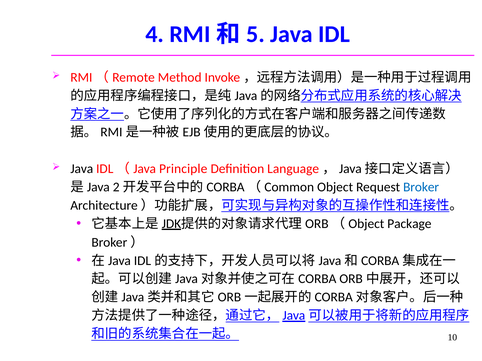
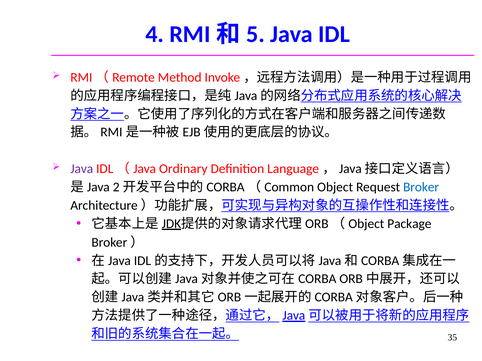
Java at (82, 169) colour: black -> purple
Principle: Principle -> Ordinary
10: 10 -> 35
